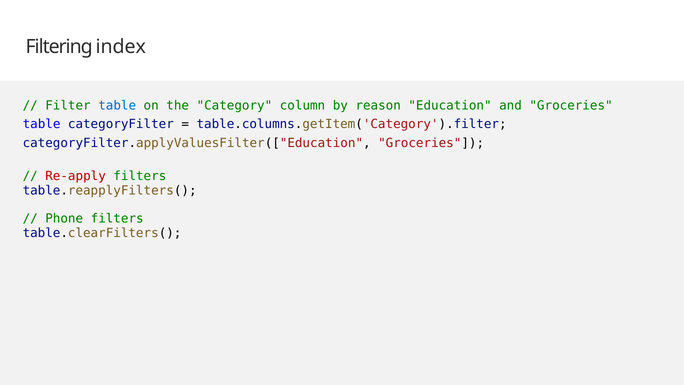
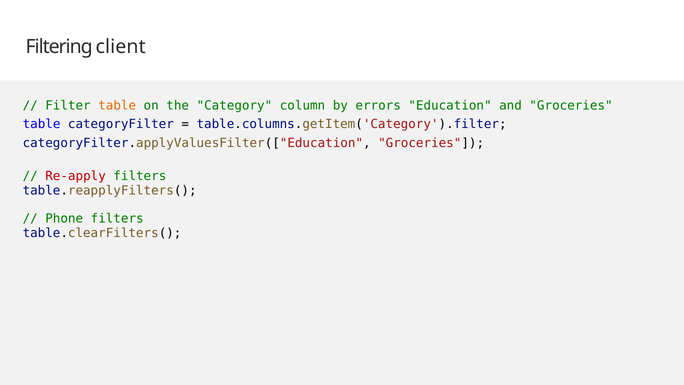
index: index -> client
table at (117, 105) colour: blue -> orange
reason: reason -> errors
